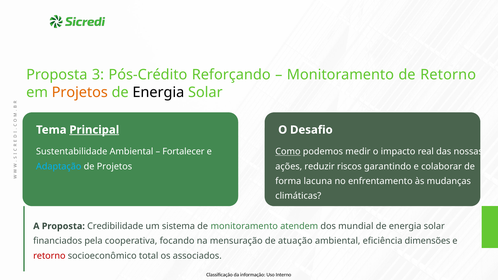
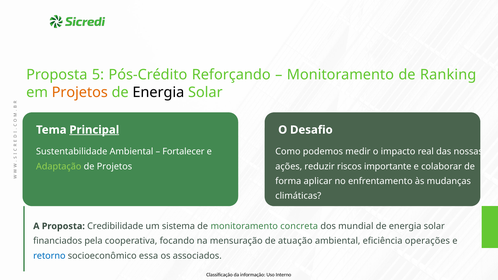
3: 3 -> 5
de Retorno: Retorno -> Ranking
Como underline: present -> none
Adaptação colour: light blue -> light green
garantindo: garantindo -> importante
lacuna: lacuna -> aplicar
atendem: atendem -> concreta
dimensões: dimensões -> operações
retorno at (49, 256) colour: red -> blue
total: total -> essa
